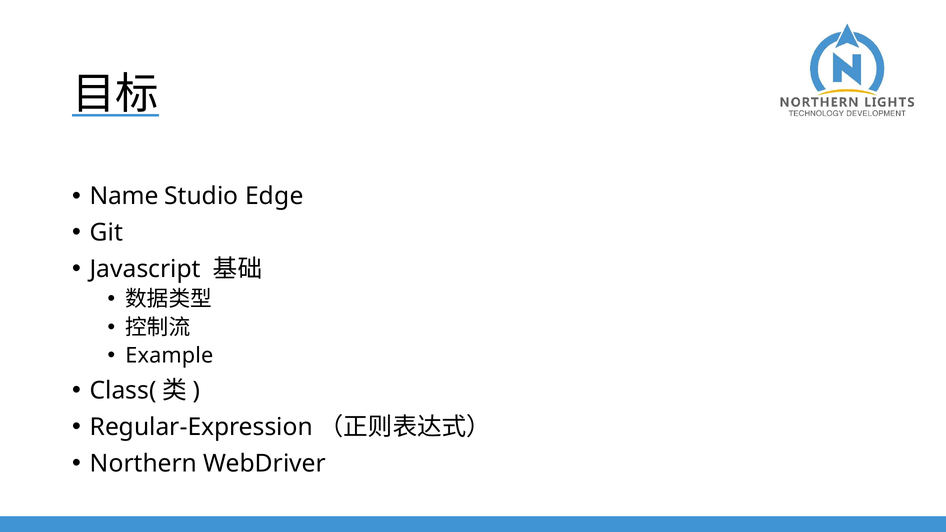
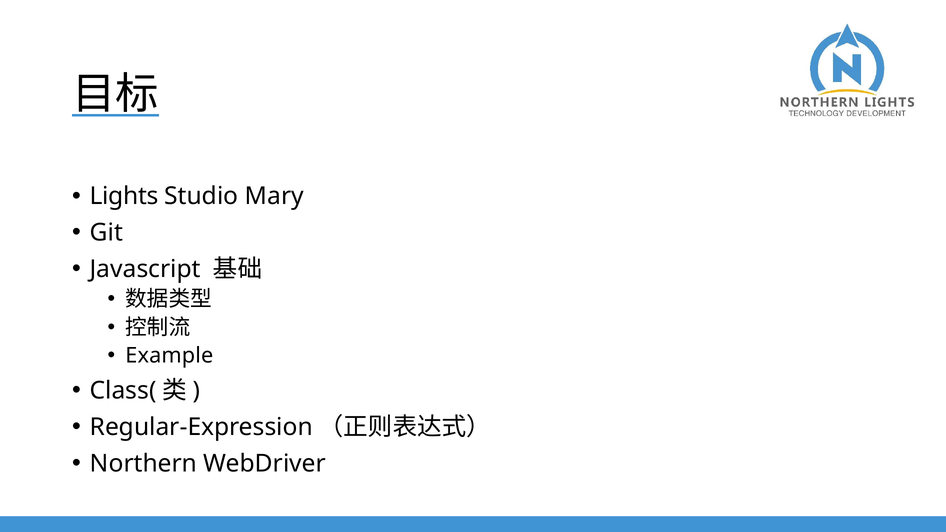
Name: Name -> Lights
Edge: Edge -> Mary
